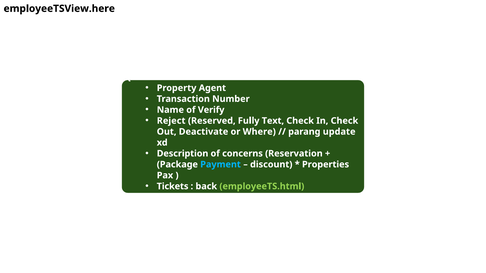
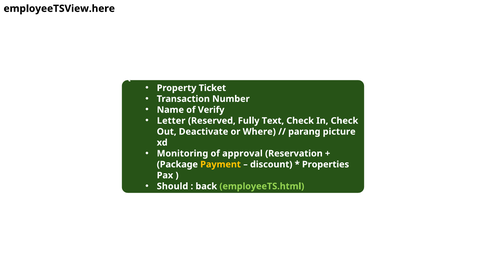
Agent: Agent -> Ticket
Reject: Reject -> Letter
update: update -> picture
Description: Description -> Monitoring
concerns: concerns -> approval
Payment colour: light blue -> yellow
Tickets: Tickets -> Should
